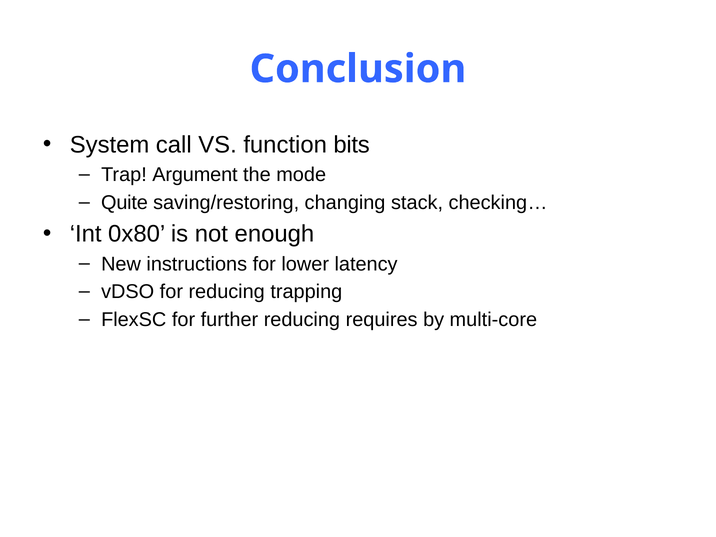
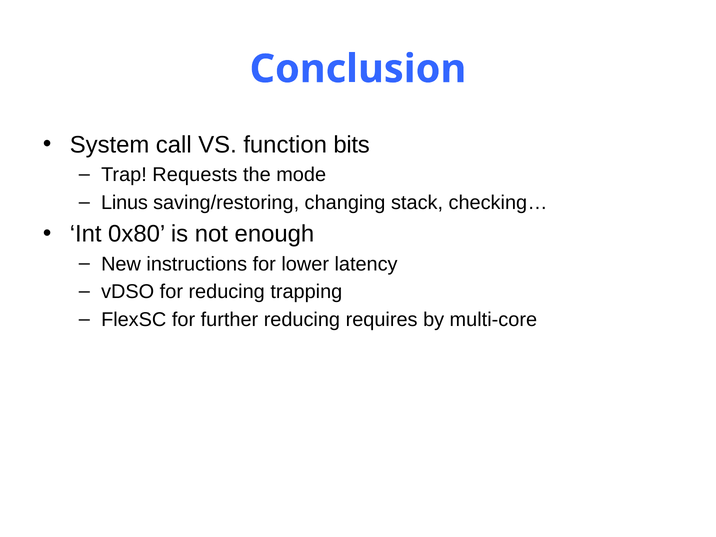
Argument: Argument -> Requests
Quite: Quite -> Linus
